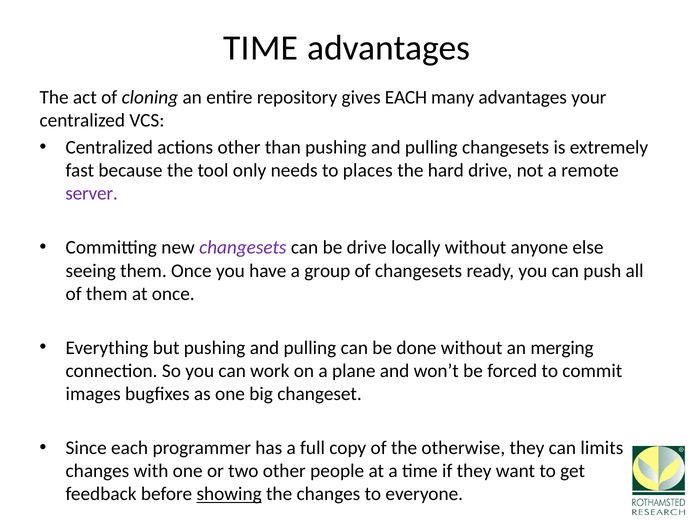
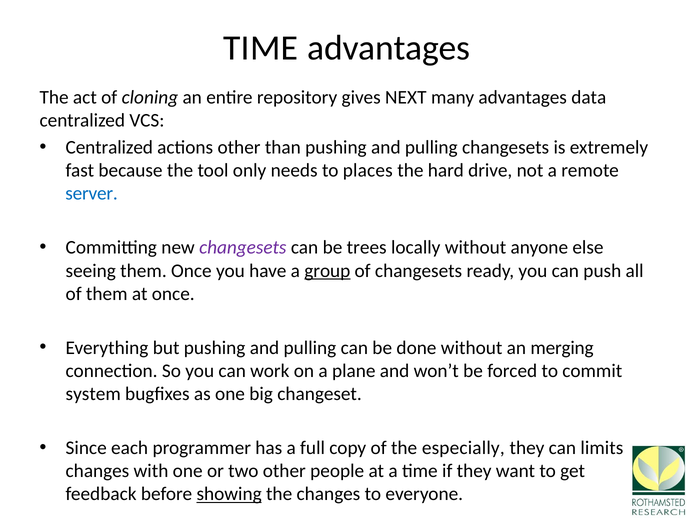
gives EACH: EACH -> NEXT
your: your -> data
server colour: purple -> blue
be drive: drive -> trees
group underline: none -> present
images: images -> system
otherwise: otherwise -> especially
